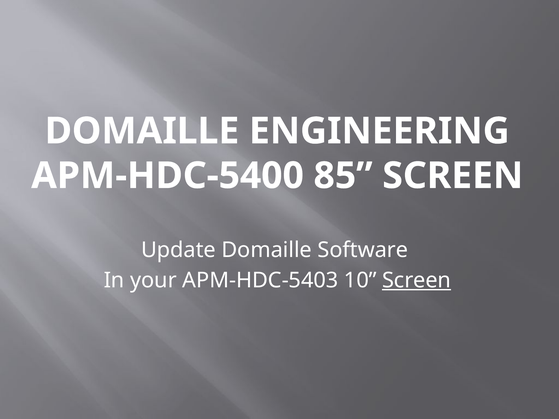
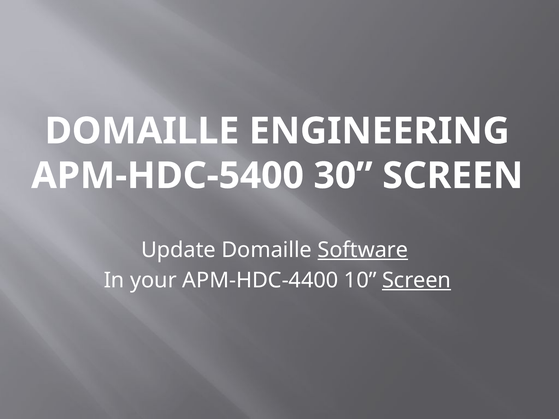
85: 85 -> 30
Software underline: none -> present
APM-HDC-5403: APM-HDC-5403 -> APM-HDC-4400
